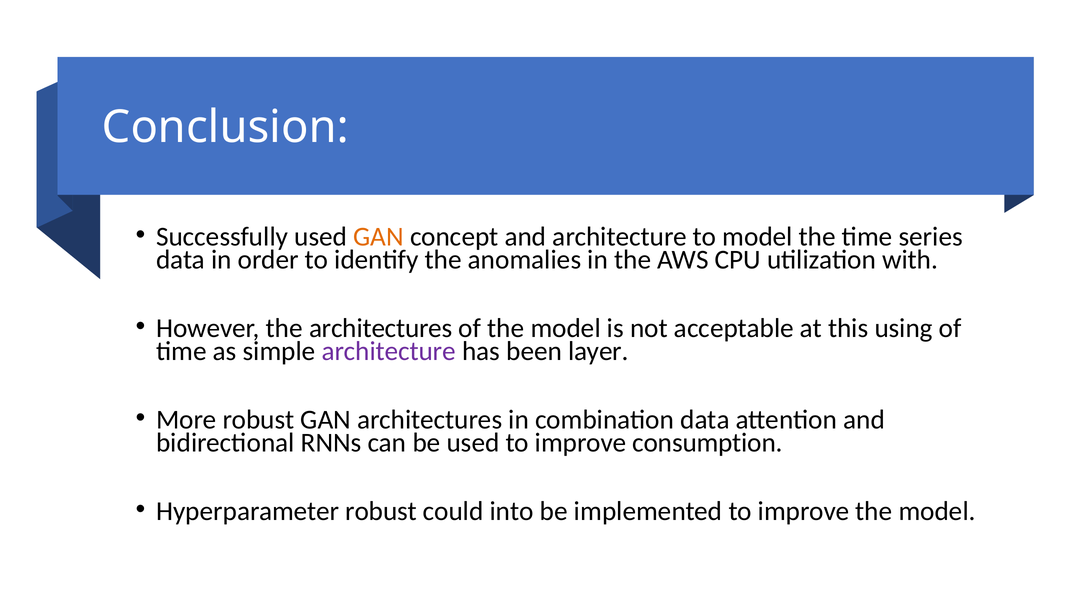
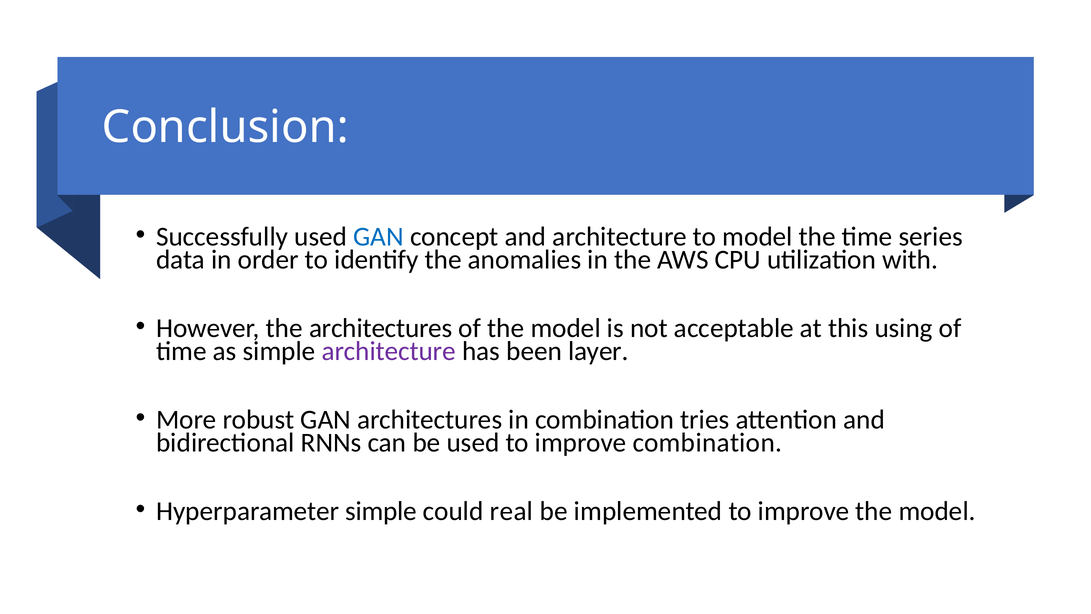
GAN at (378, 237) colour: orange -> blue
combination data: data -> tries
improve consumption: consumption -> combination
Hyperparameter robust: robust -> simple
into: into -> real
